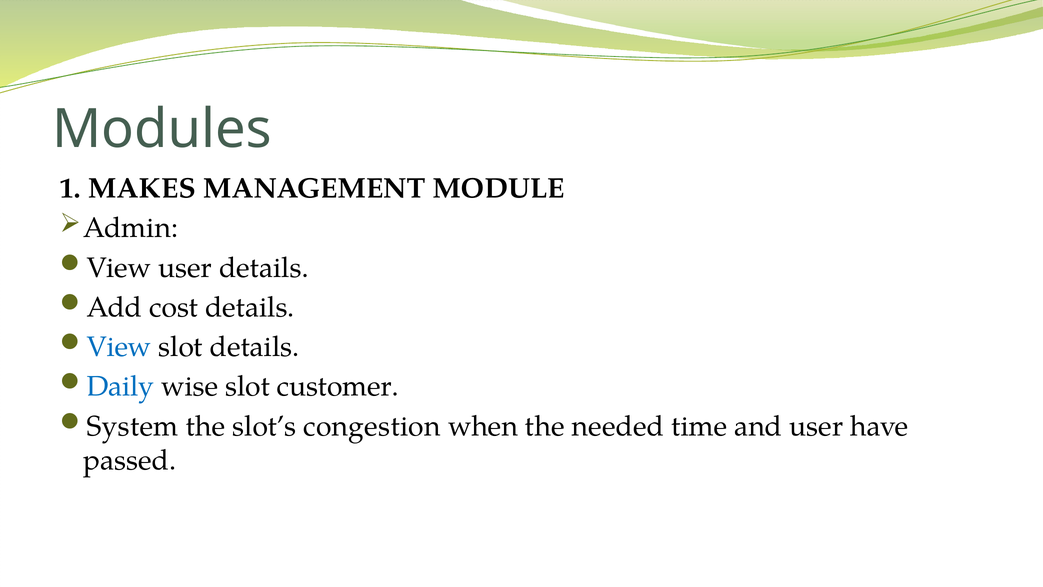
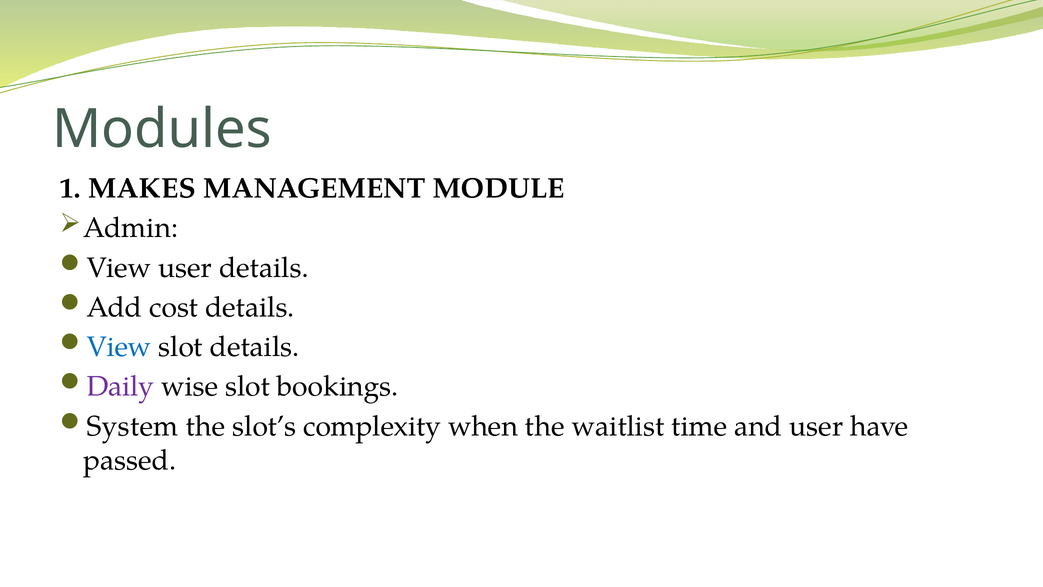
Daily colour: blue -> purple
customer: customer -> bookings
congestion: congestion -> complexity
needed: needed -> waitlist
